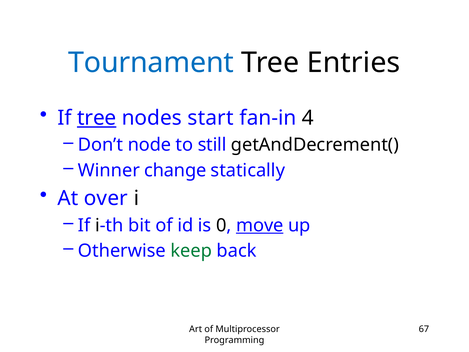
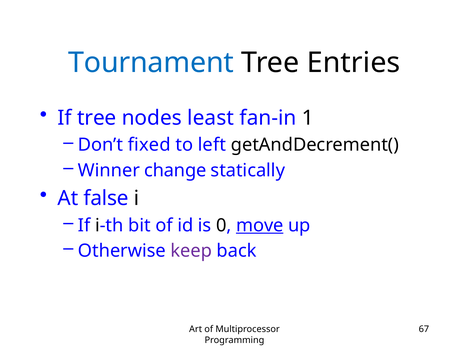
tree at (97, 118) underline: present -> none
start: start -> least
4: 4 -> 1
node: node -> fixed
still: still -> left
over: over -> false
keep colour: green -> purple
